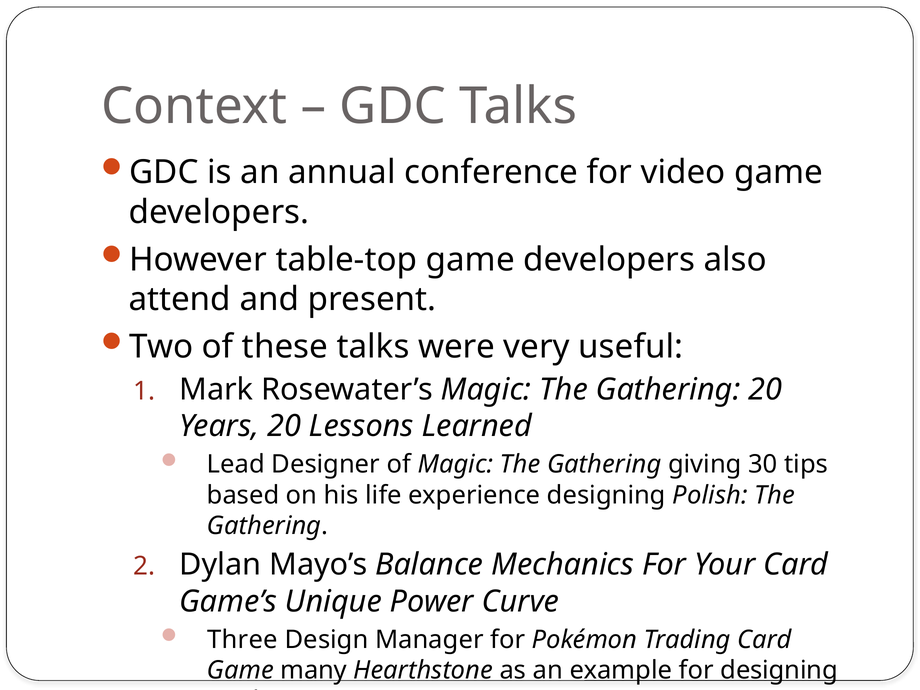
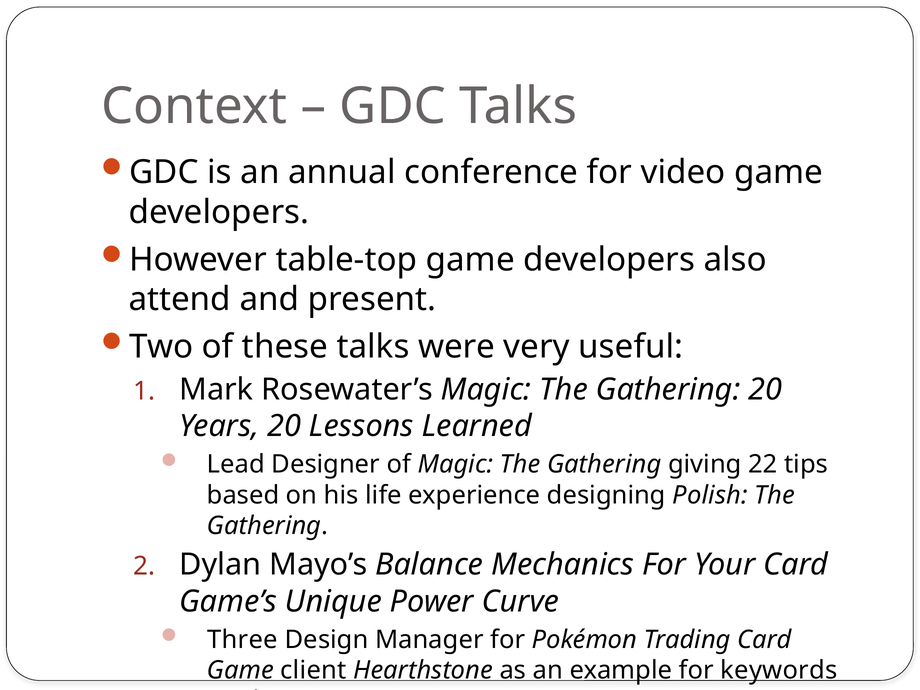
30: 30 -> 22
many: many -> client
for designing: designing -> keywords
